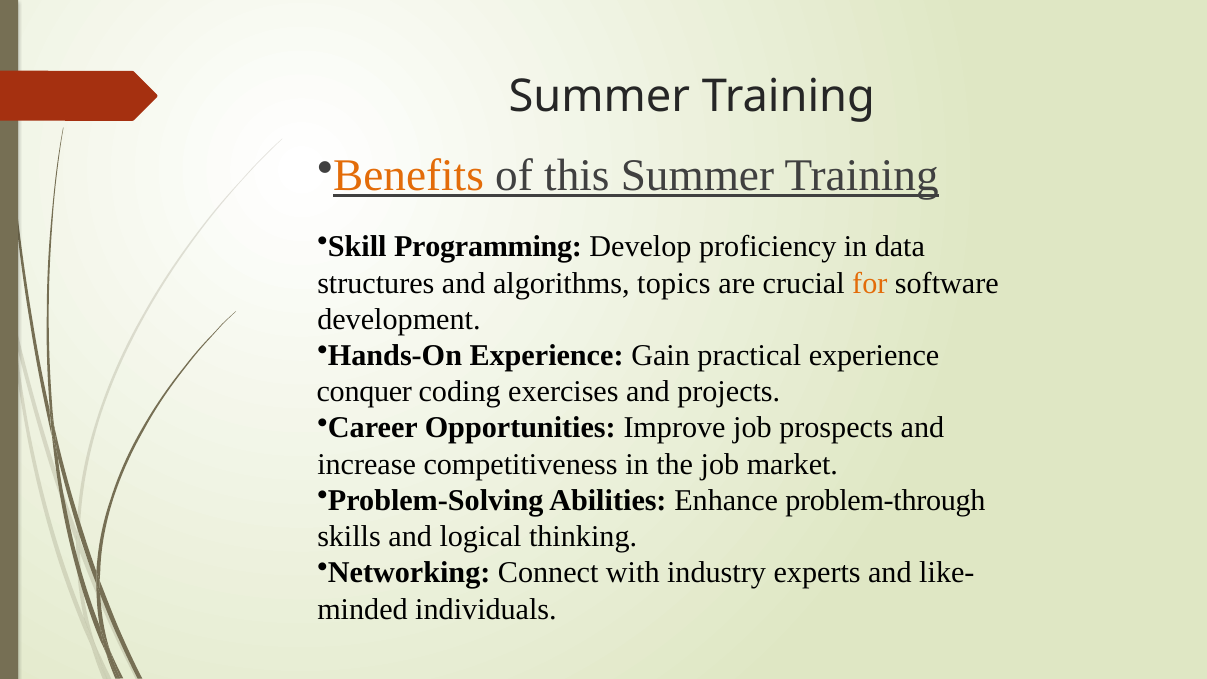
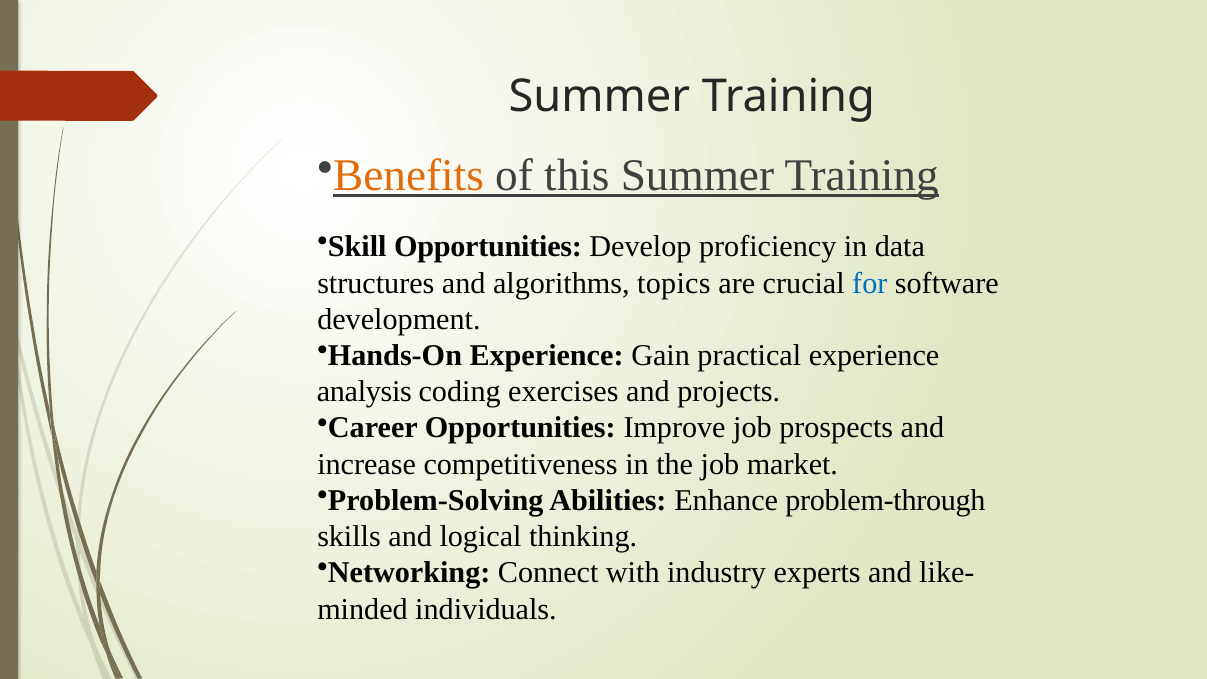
Skill Programming: Programming -> Opportunities
for colour: orange -> blue
conquer: conquer -> analysis
